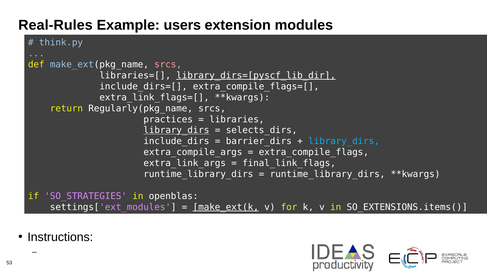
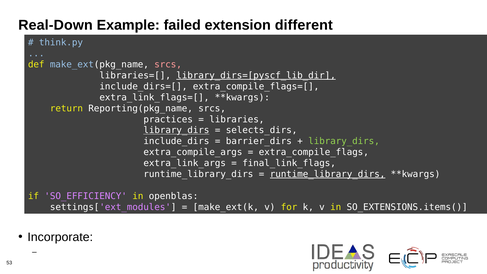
Real-Rules: Real-Rules -> Real-Down
users: users -> failed
modules: modules -> different
Regularly(pkg_name: Regularly(pkg_name -> Reporting(pkg_name
library_dirs at (344, 141) colour: light blue -> light green
runtime_library_dirs at (328, 174) underline: none -> present
SO_STRATEGIES: SO_STRATEGIES -> SO_EFFICIENCY
make_ext(k underline: present -> none
Instructions: Instructions -> Incorporate
